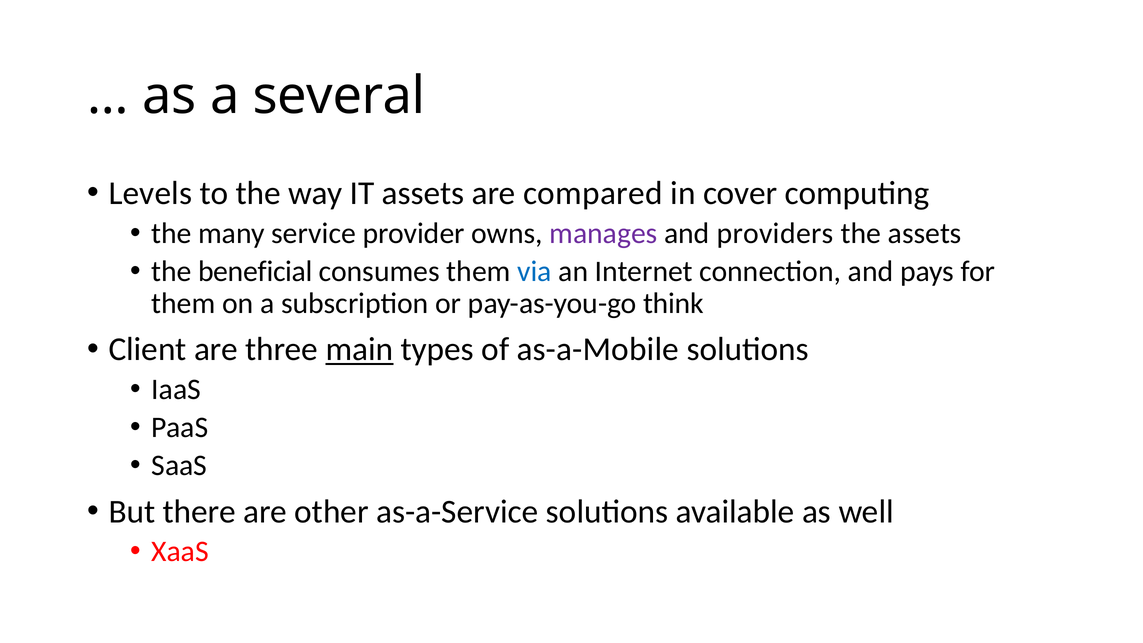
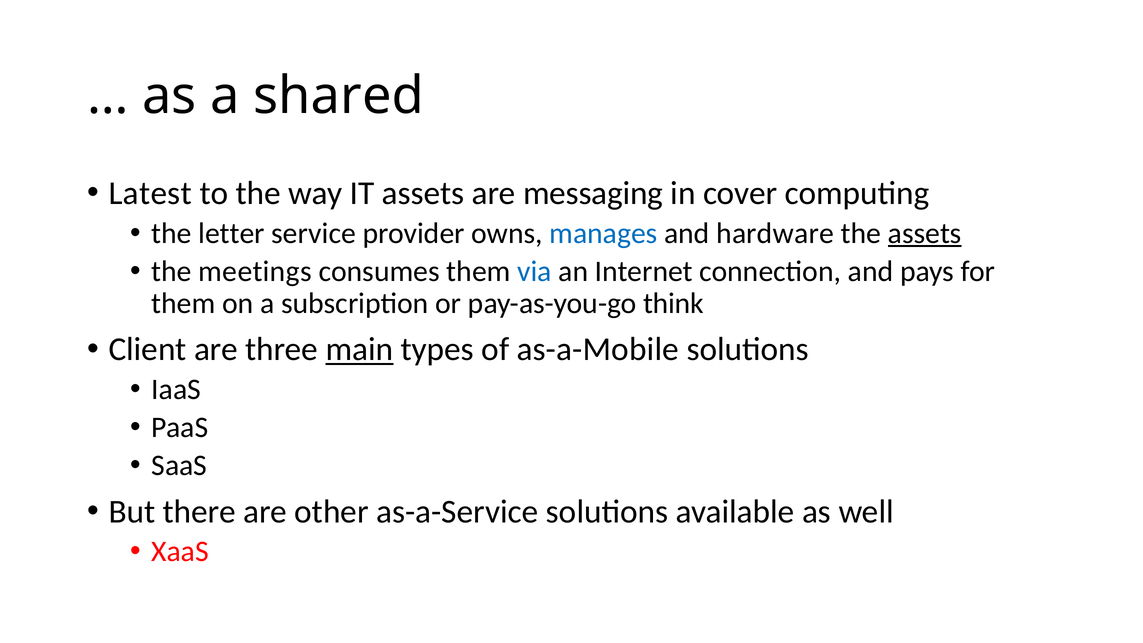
several: several -> shared
Levels: Levels -> Latest
compared: compared -> messaging
many: many -> letter
manages colour: purple -> blue
providers: providers -> hardware
assets at (925, 233) underline: none -> present
beneficial: beneficial -> meetings
